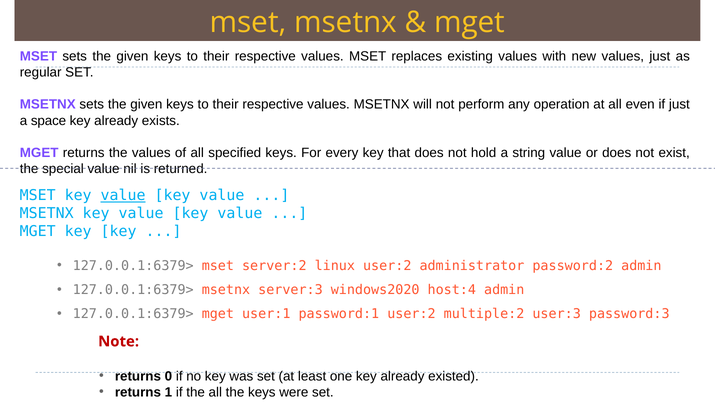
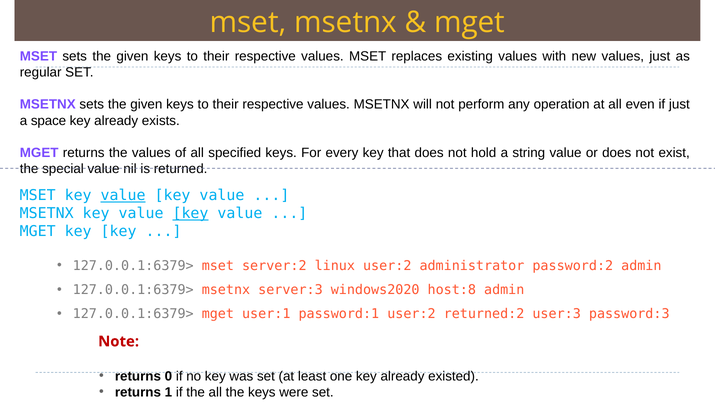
key at (190, 214) underline: none -> present
host:4: host:4 -> host:8
multiple:2: multiple:2 -> returned:2
